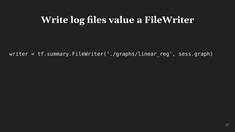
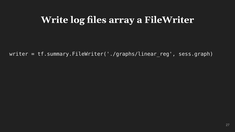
value: value -> array
